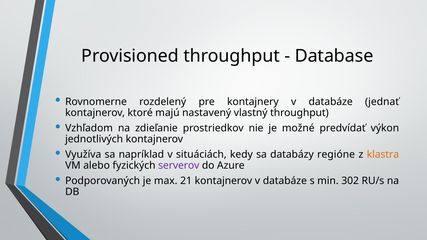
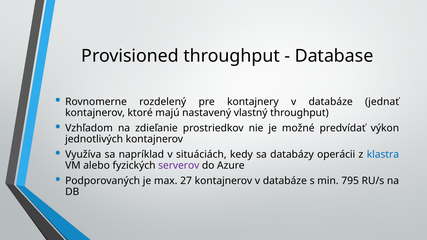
regióne: regióne -> operácii
klastra colour: orange -> blue
21: 21 -> 27
302: 302 -> 795
